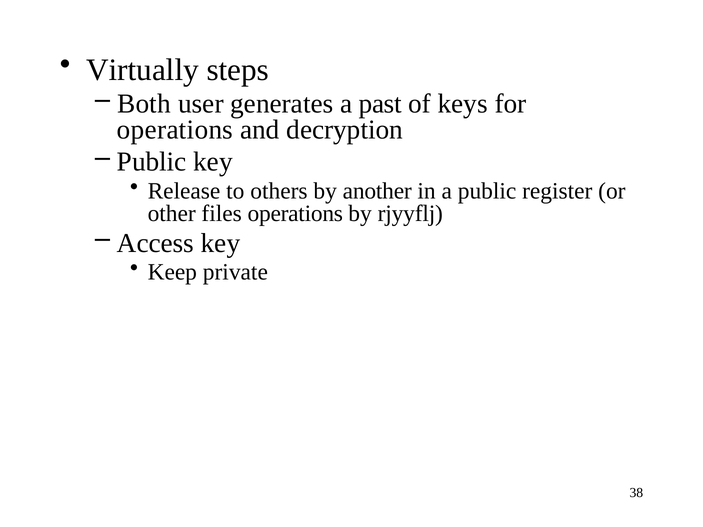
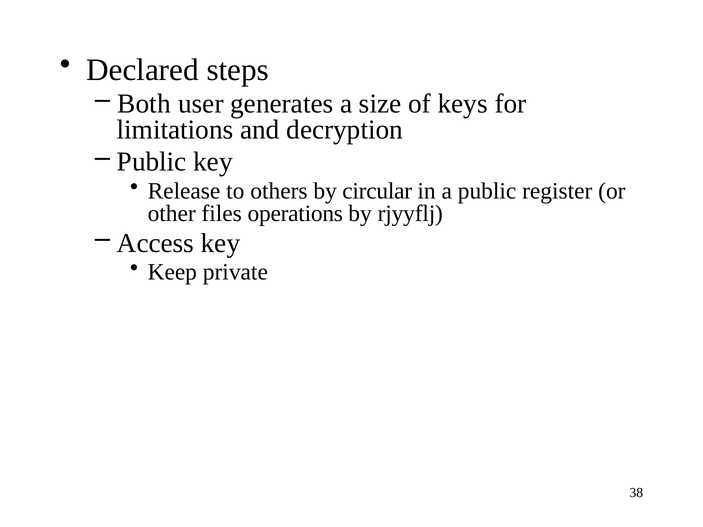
Virtually: Virtually -> Declared
past: past -> size
operations at (175, 130): operations -> limitations
another: another -> circular
